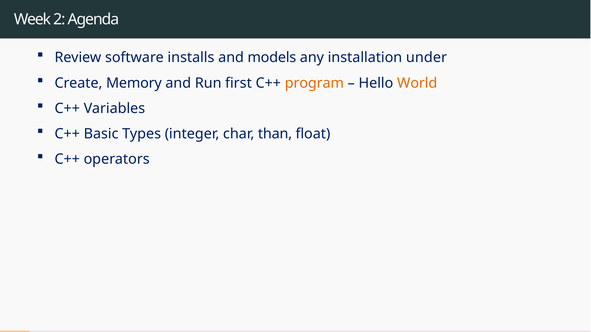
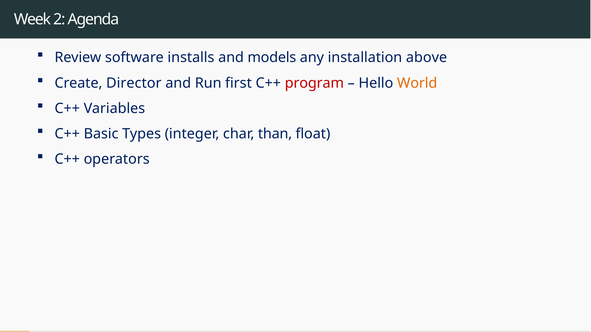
under: under -> above
Memory: Memory -> Director
program colour: orange -> red
